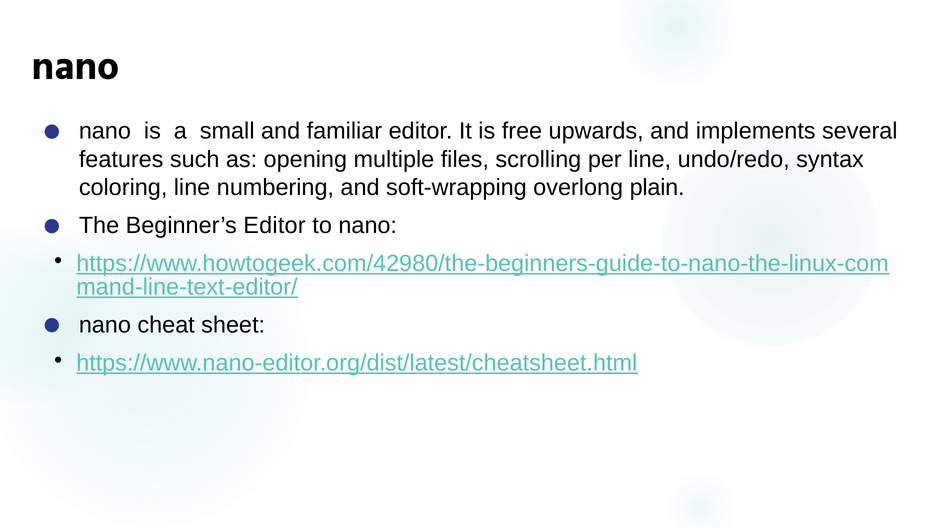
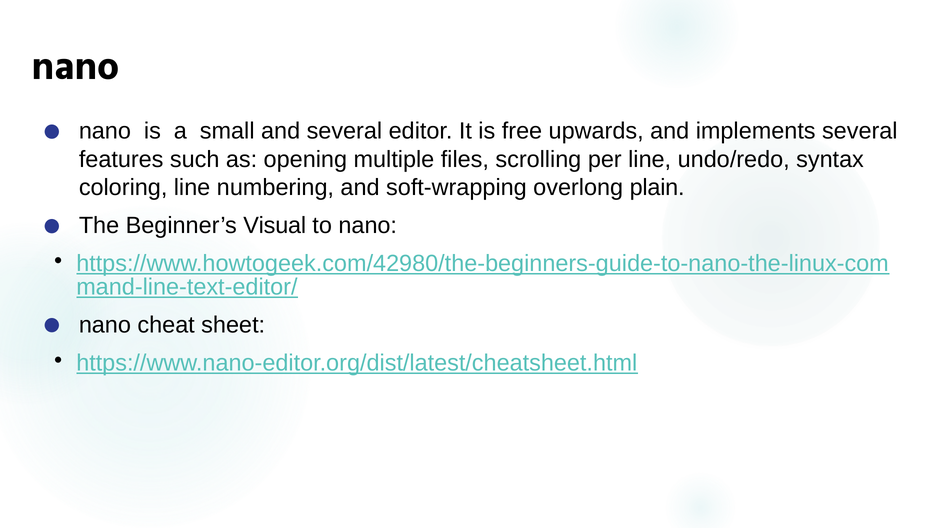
and familiar: familiar -> several
Beginner’s Editor: Editor -> Visual
